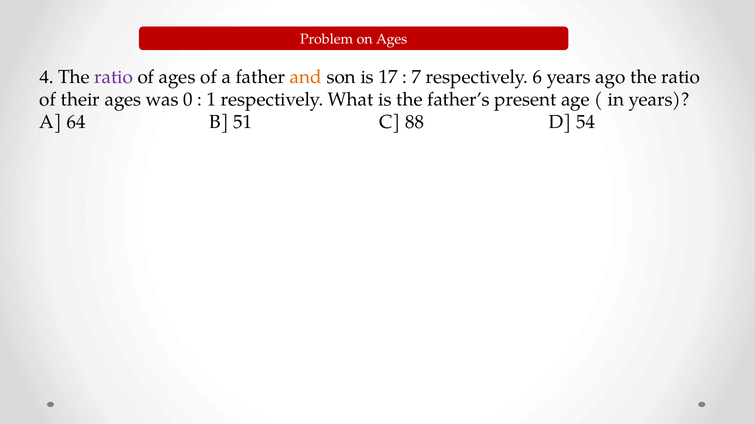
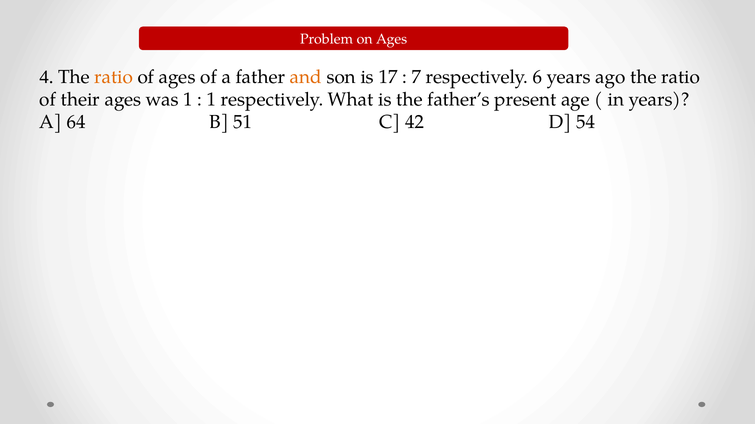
ratio at (114, 77) colour: purple -> orange
was 0: 0 -> 1
88: 88 -> 42
